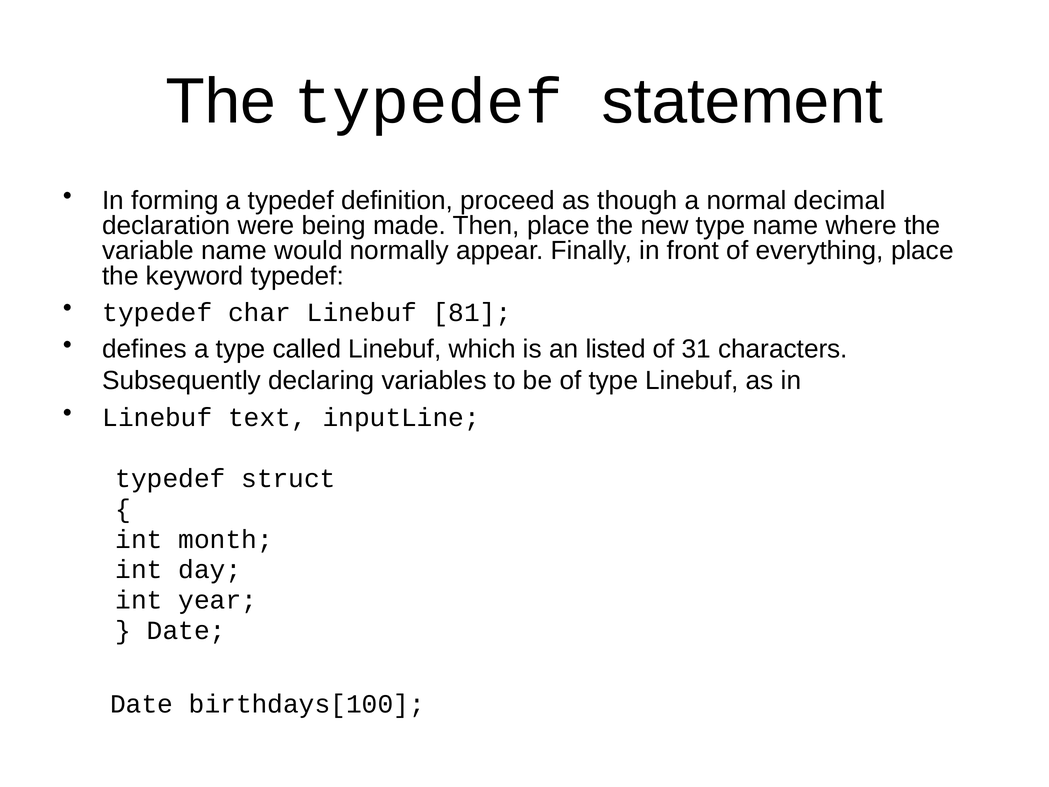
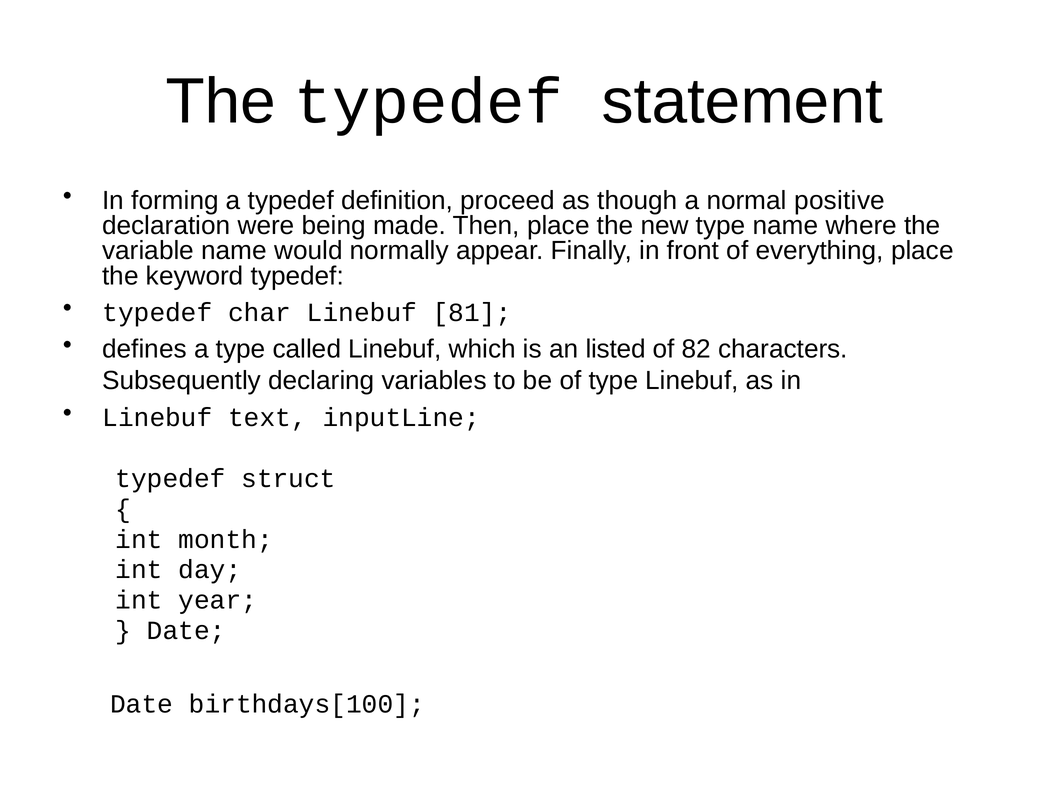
decimal: decimal -> positive
31: 31 -> 82
